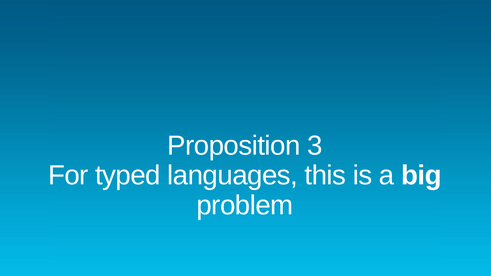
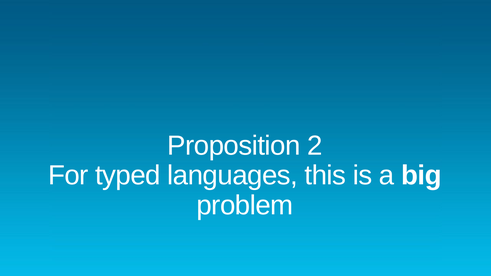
3: 3 -> 2
